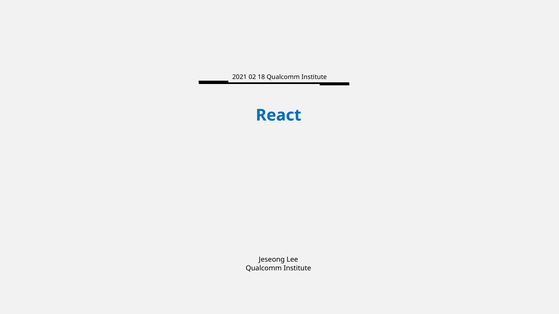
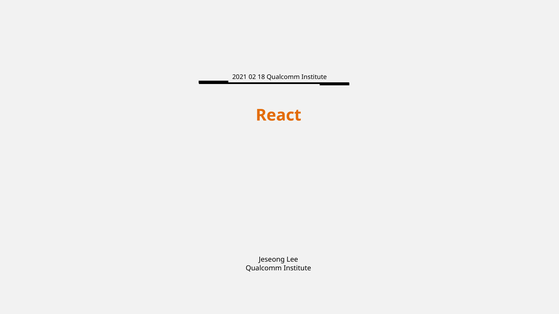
React colour: blue -> orange
